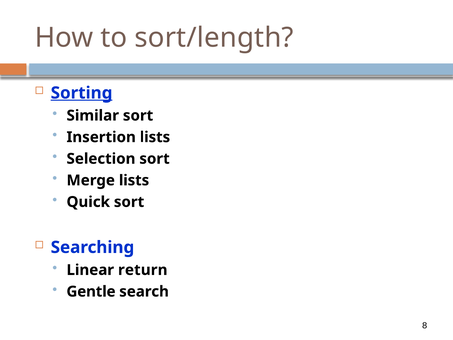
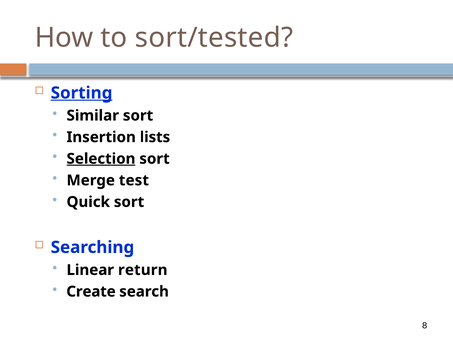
sort/length: sort/length -> sort/tested
Selection underline: none -> present
Merge lists: lists -> test
Gentle: Gentle -> Create
